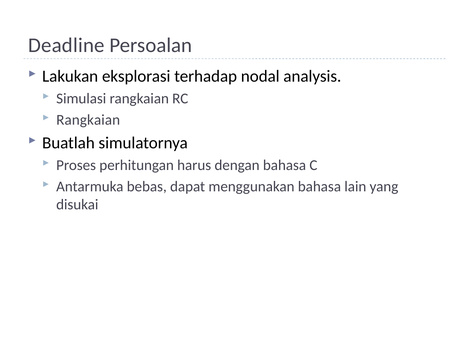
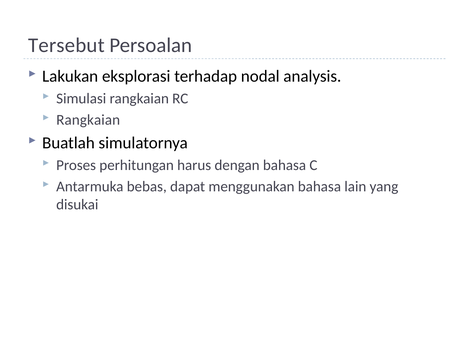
Deadline: Deadline -> Tersebut
